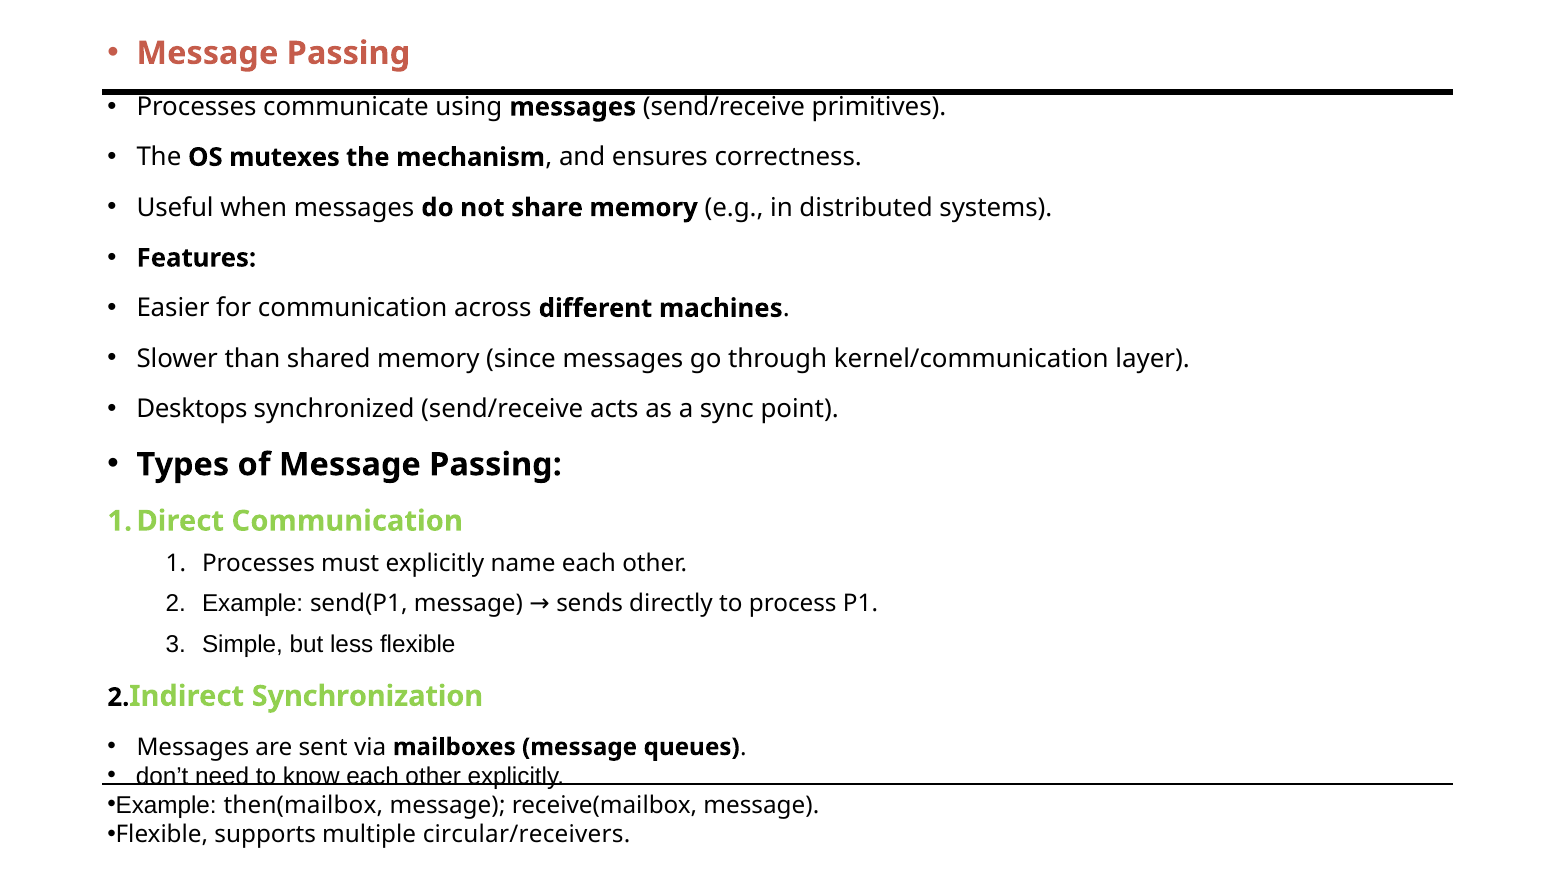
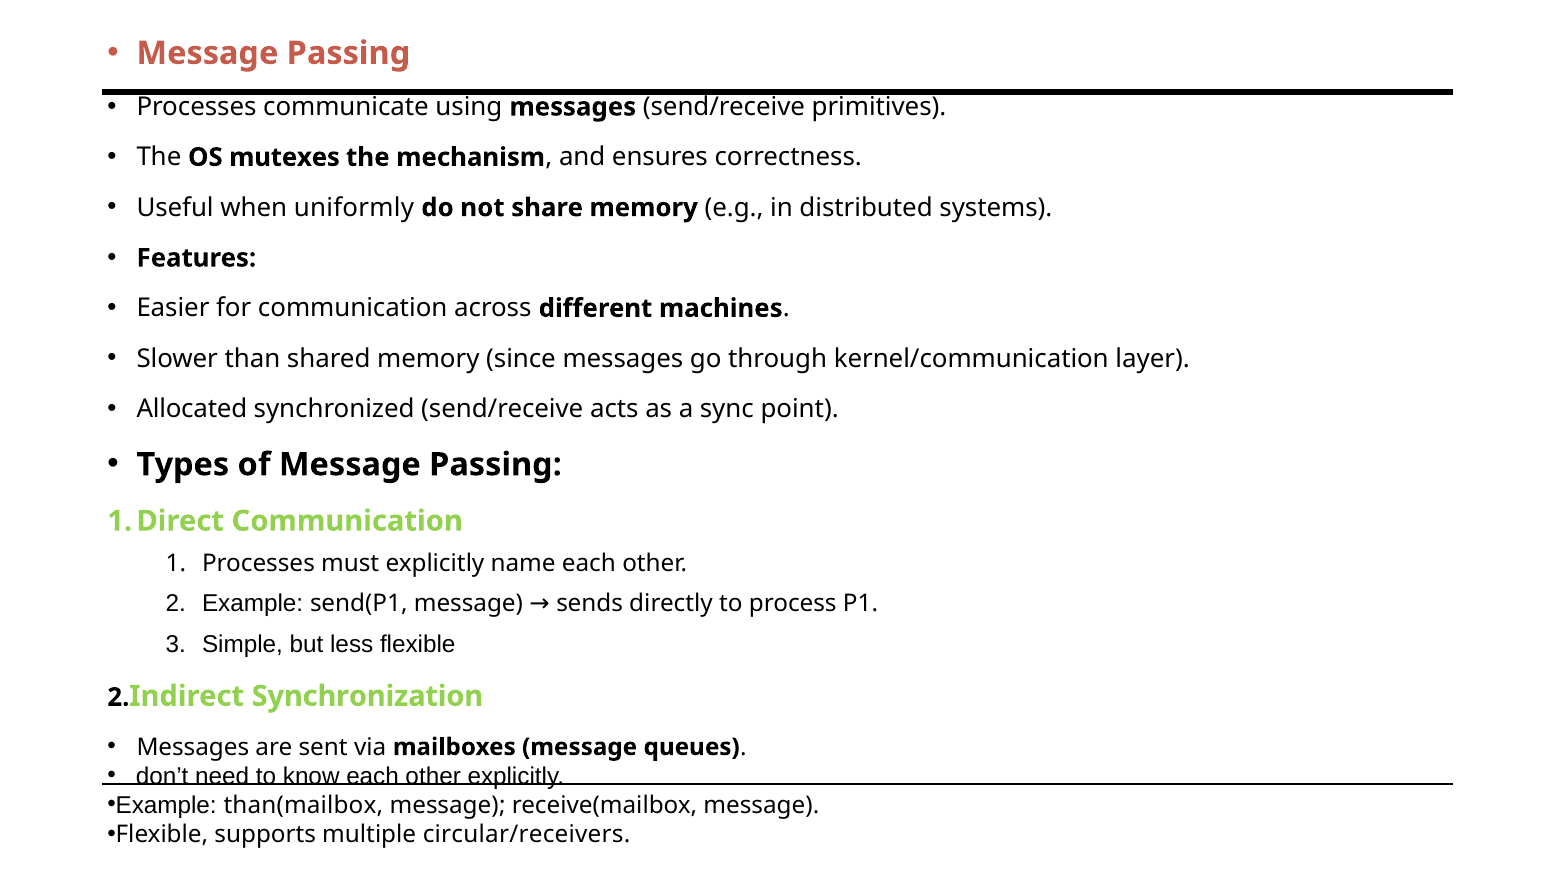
when messages: messages -> uniformly
Desktops: Desktops -> Allocated
then(mailbox: then(mailbox -> than(mailbox
